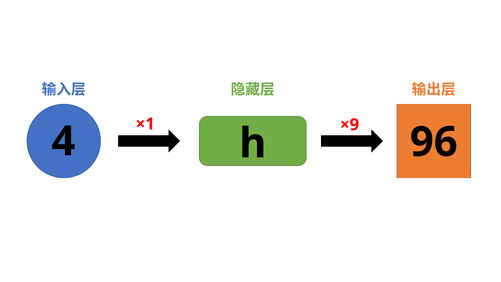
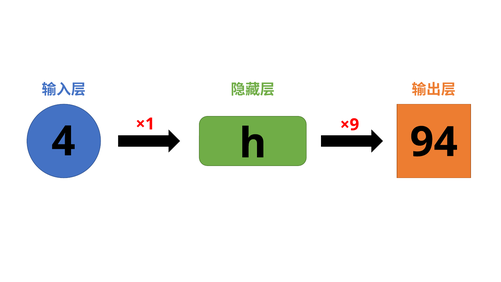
96: 96 -> 94
